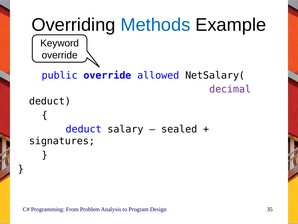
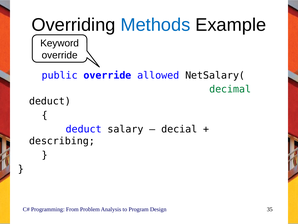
decimal colour: purple -> green
sealed: sealed -> decial
signatures: signatures -> describing
